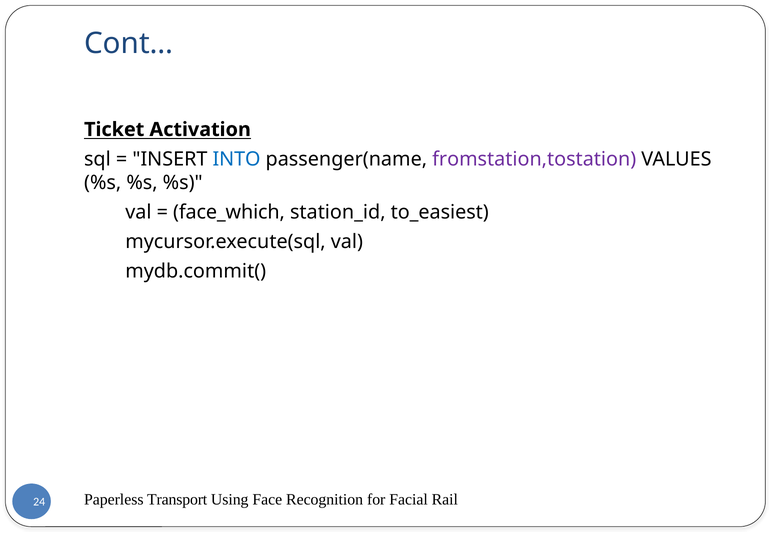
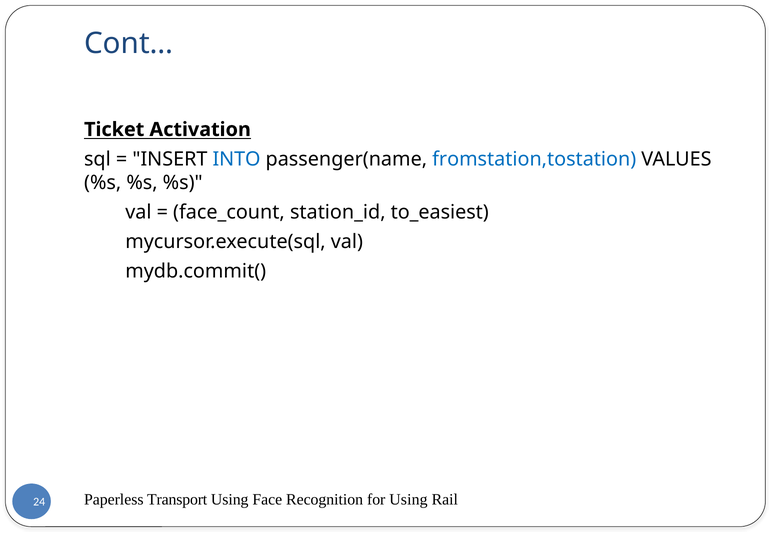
fromstation,tostation colour: purple -> blue
face_which: face_which -> face_count
for Facial: Facial -> Using
